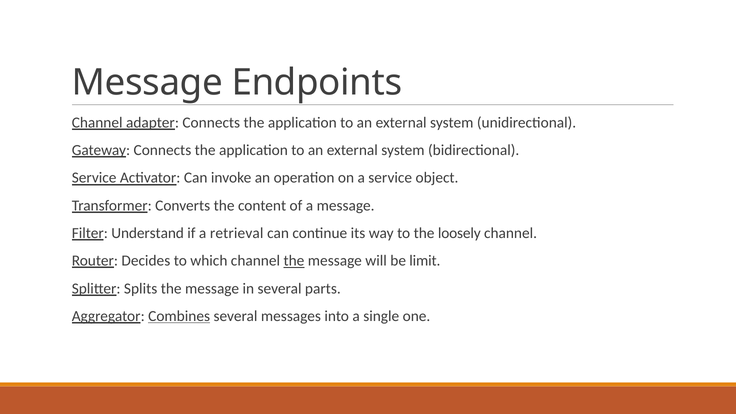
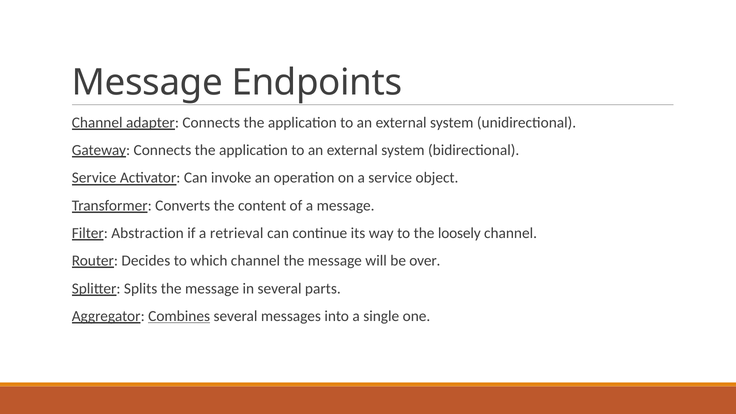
Understand: Understand -> Abstraction
the at (294, 261) underline: present -> none
limit: limit -> over
